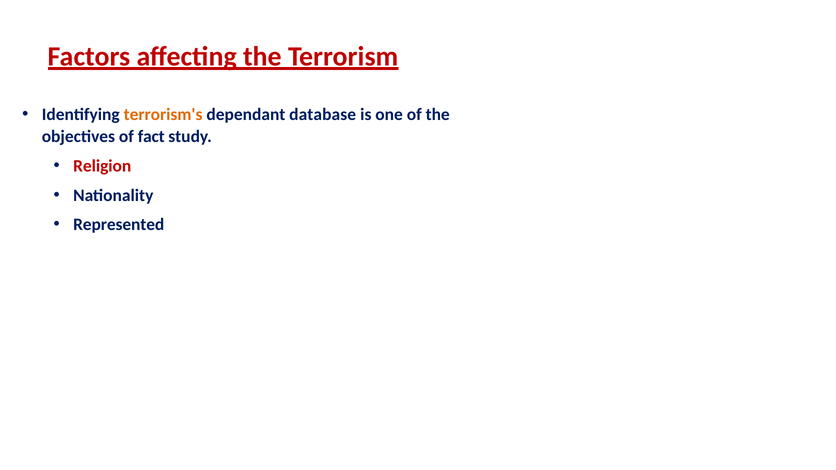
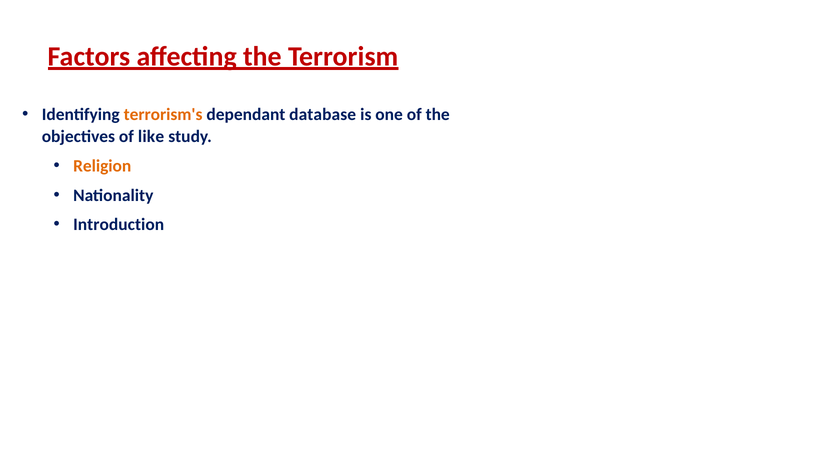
fact: fact -> like
Religion colour: red -> orange
Represented: Represented -> Introduction
